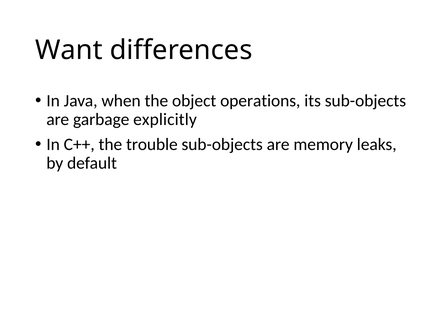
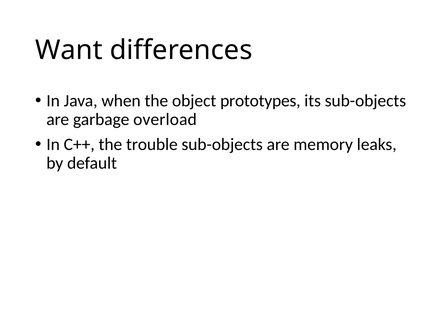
operations: operations -> prototypes
explicitly: explicitly -> overload
